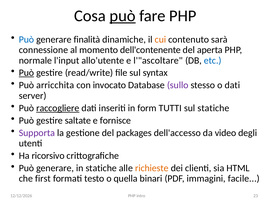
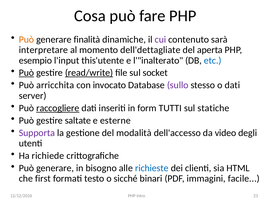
può at (123, 16) underline: present -> none
Può at (26, 39) colour: blue -> orange
cui colour: orange -> purple
connessione: connessione -> interpretare
dell'contenente: dell'contenente -> dell'dettagliate
normale: normale -> esempio
allo'utente: allo'utente -> this'utente
l'"ascoltare: l'"ascoltare -> l'"inalterato
read/write underline: none -> present
syntax: syntax -> socket
fornisce: fornisce -> esterne
packages: packages -> modalità
ricorsivo: ricorsivo -> richiede
in statiche: statiche -> bisogno
richieste colour: orange -> blue
quella: quella -> sicché
